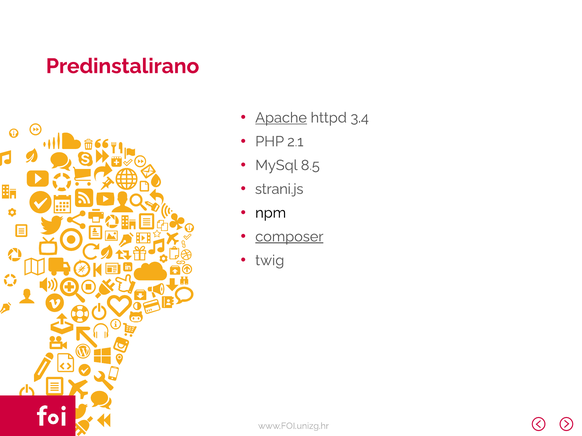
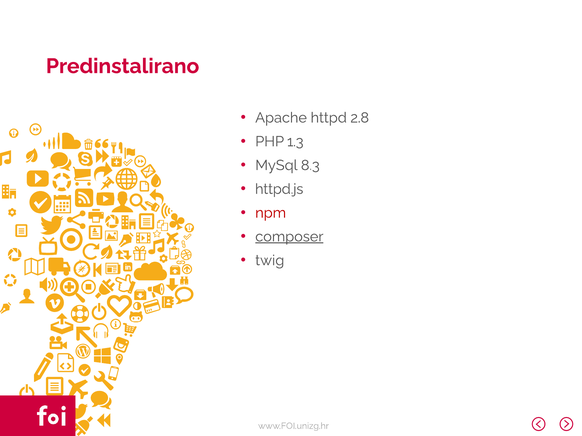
Apache underline: present -> none
3.4: 3.4 -> 2.8
2.1: 2.1 -> 1.3
8.5: 8.5 -> 8.3
strani.js: strani.js -> httpd.js
npm colour: black -> red
